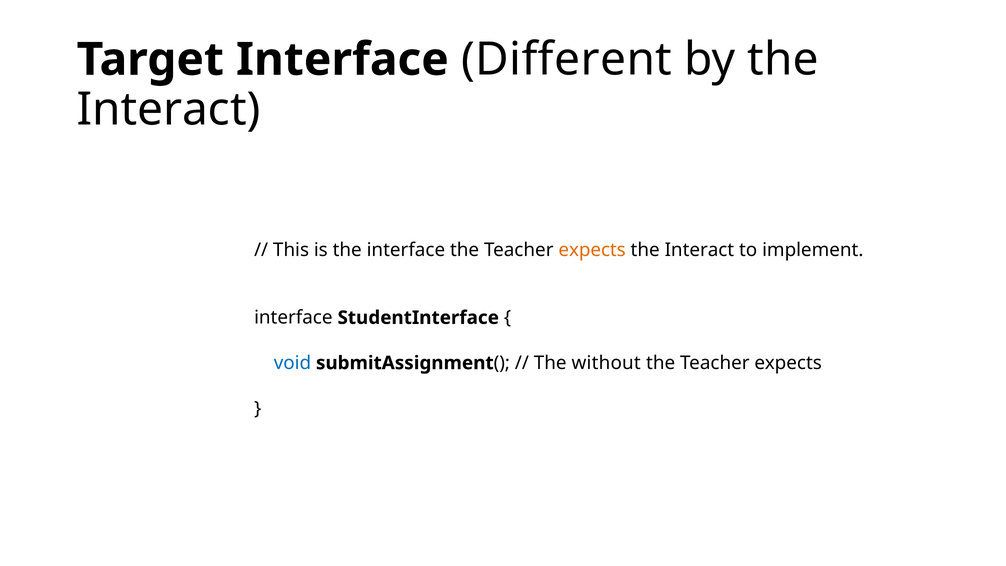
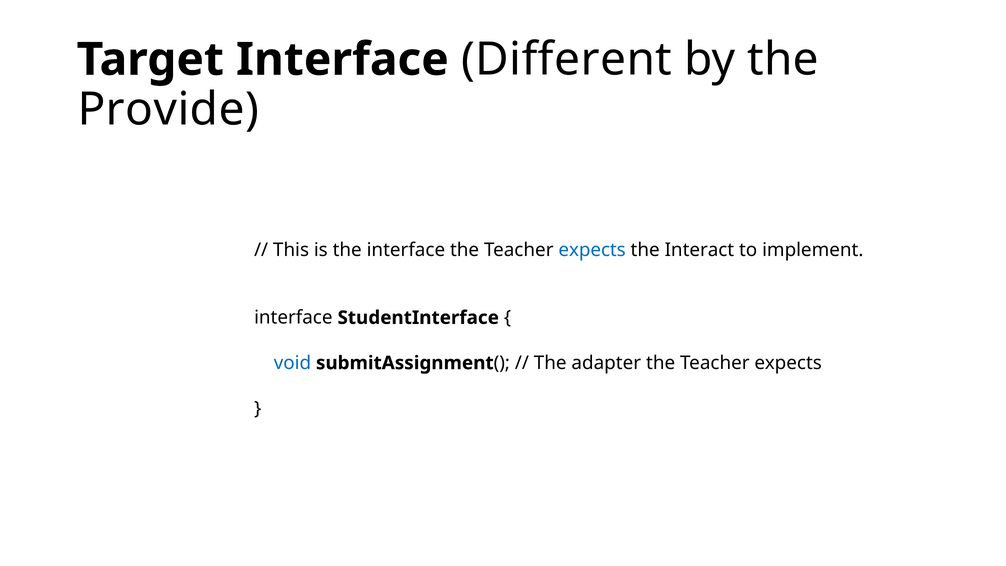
Interact at (169, 109): Interact -> Provide
expects at (592, 250) colour: orange -> blue
without: without -> adapter
